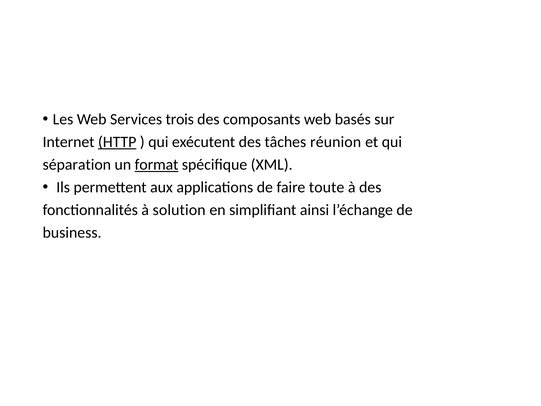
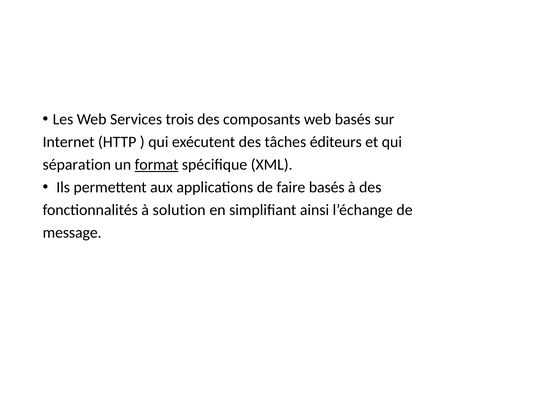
HTTP underline: present -> none
réunion: réunion -> éditeurs
faire toute: toute -> basés
business: business -> message
